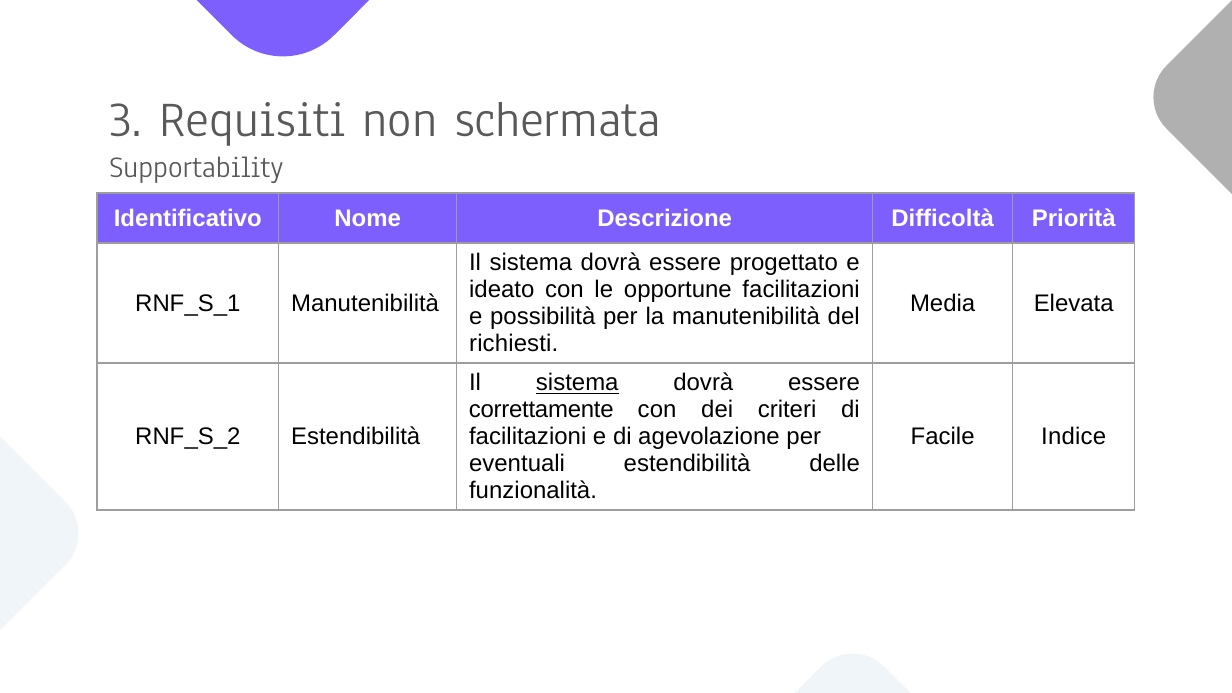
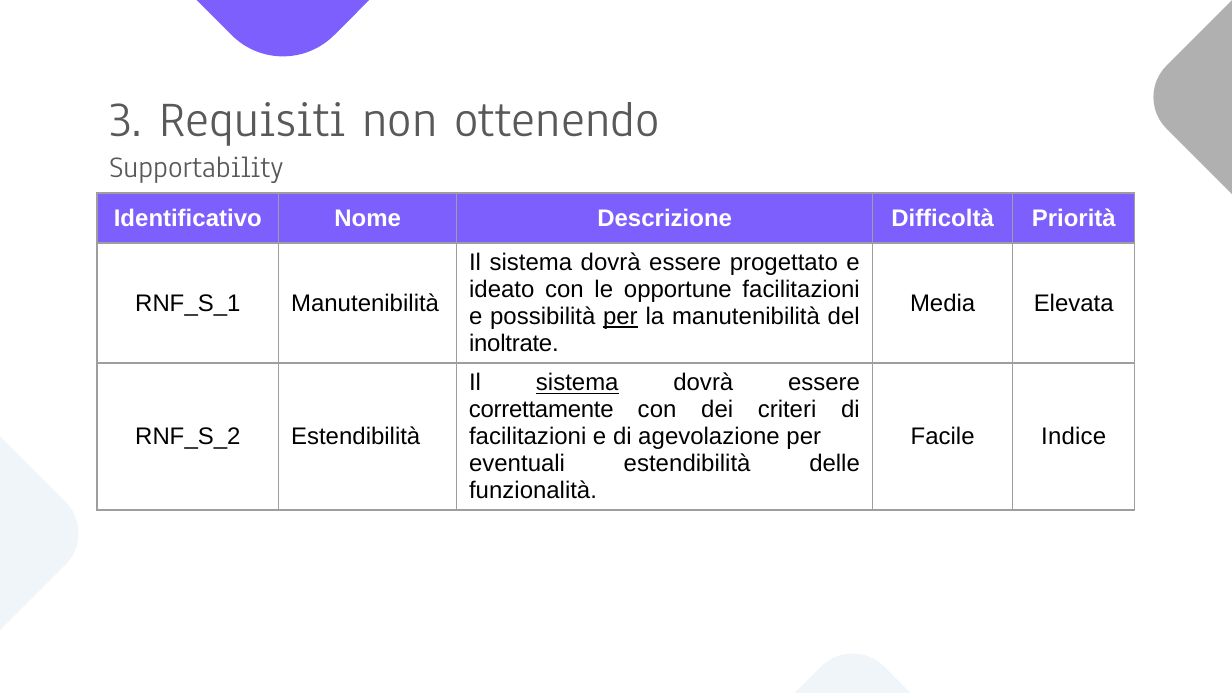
schermata: schermata -> ottenendo
per at (620, 317) underline: none -> present
richiesti: richiesti -> inoltrate
